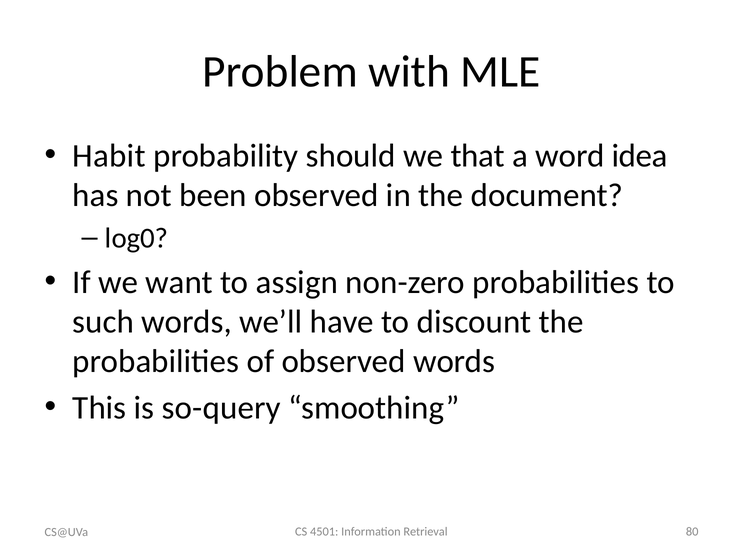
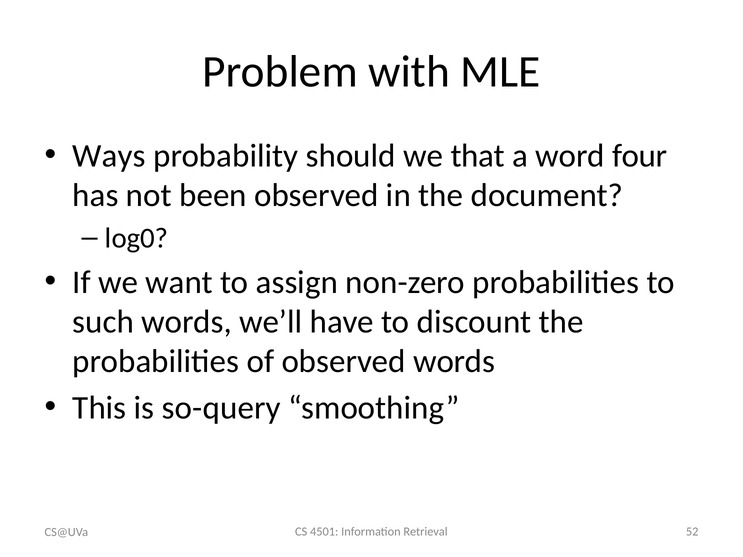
Habit: Habit -> Ways
idea: idea -> four
80: 80 -> 52
